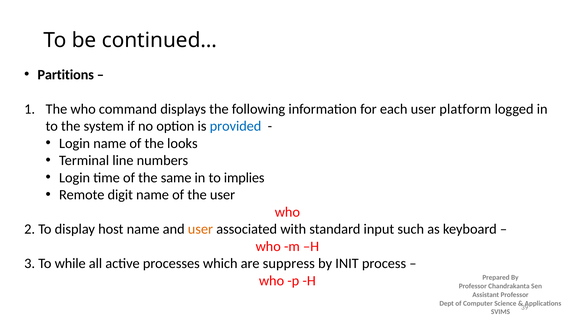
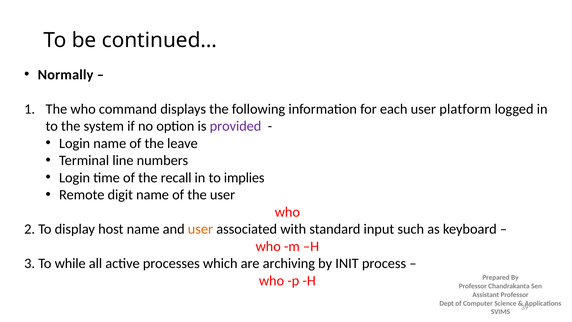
Partitions: Partitions -> Normally
provided colour: blue -> purple
looks: looks -> leave
same: same -> recall
suppress: suppress -> archiving
